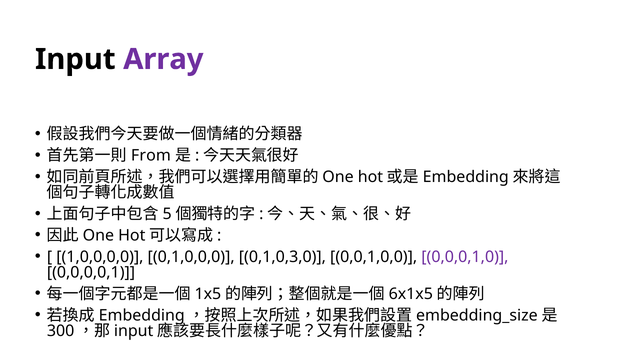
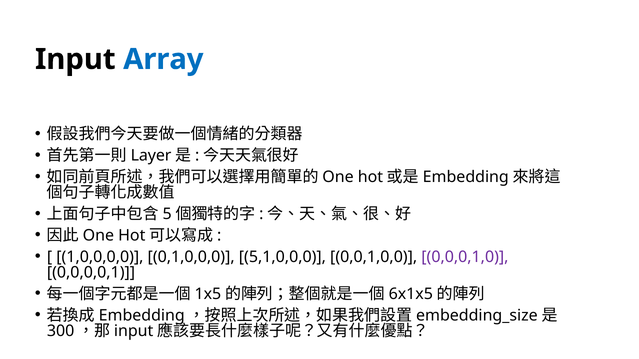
Array colour: purple -> blue
From: From -> Layer
0,1,0,3,0: 0,1,0,3,0 -> 5,1,0,0,0
